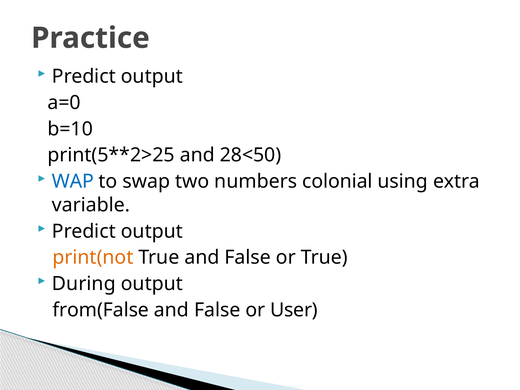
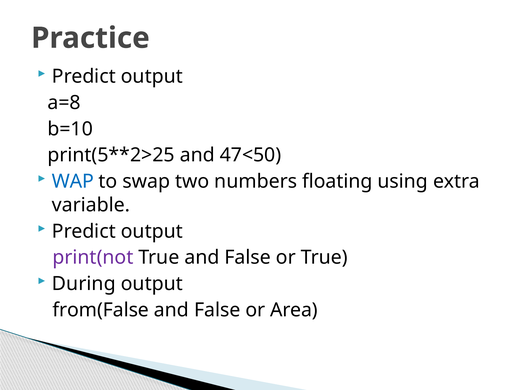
a=0: a=0 -> a=8
28<50: 28<50 -> 47<50
colonial: colonial -> floating
print(not colour: orange -> purple
User: User -> Area
